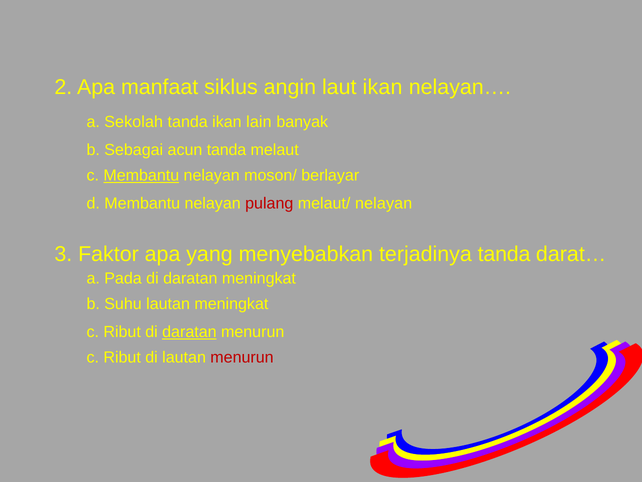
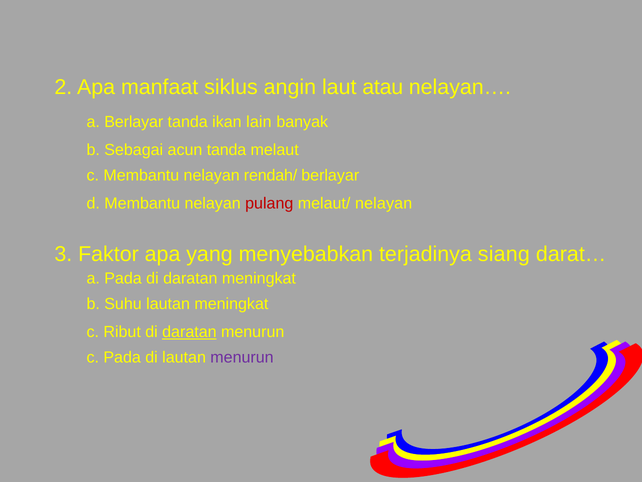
laut ikan: ikan -> atau
a Sekolah: Sekolah -> Berlayar
Membantu at (141, 175) underline: present -> none
moson/: moson/ -> rendah/
terjadinya tanda: tanda -> siang
Ribut at (122, 357): Ribut -> Pada
menurun at (242, 357) colour: red -> purple
